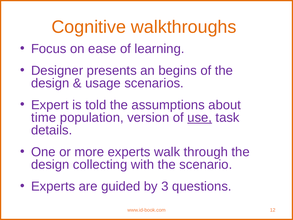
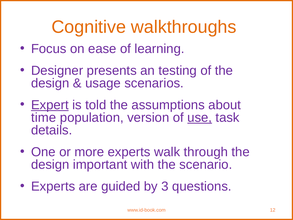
begins: begins -> testing
Expert underline: none -> present
collecting: collecting -> important
